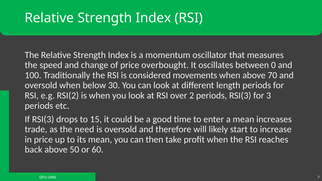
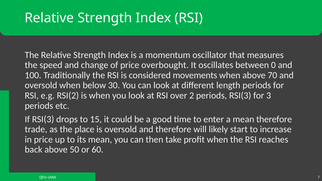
mean increases: increases -> therefore
need: need -> place
